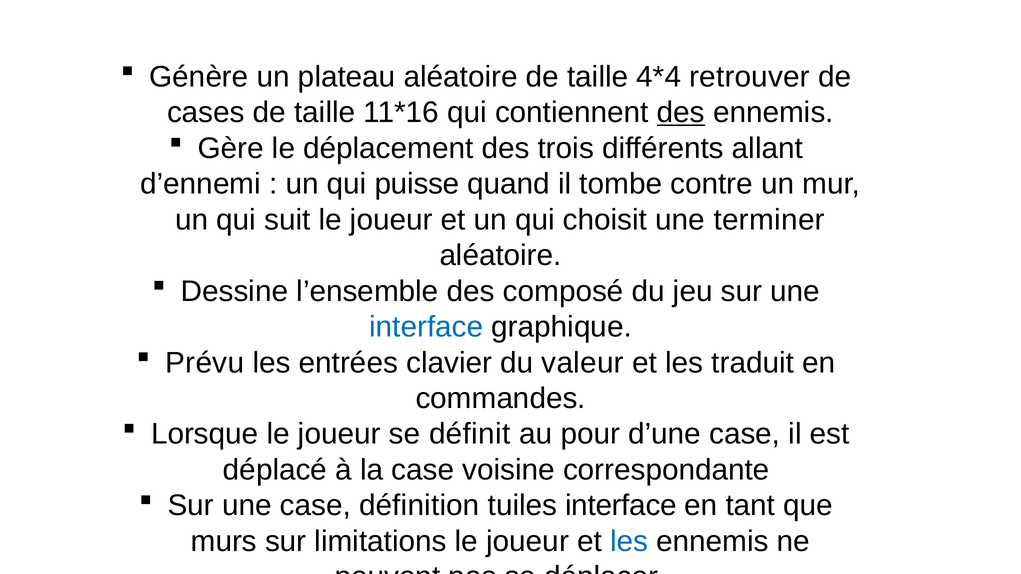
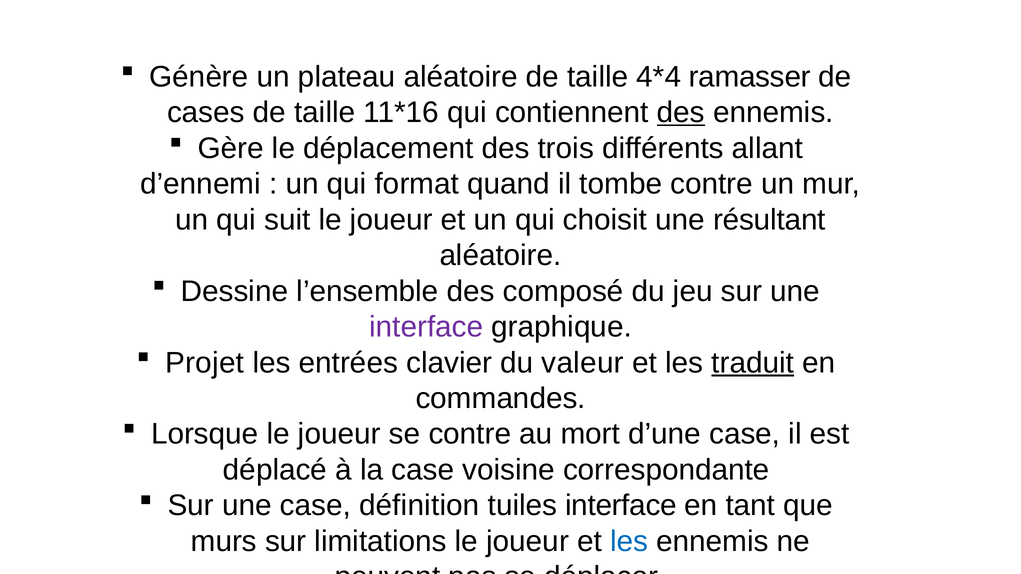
retrouver: retrouver -> ramasser
puisse: puisse -> format
terminer: terminer -> résultant
interface at (426, 327) colour: blue -> purple
Prévu: Prévu -> Projet
traduit underline: none -> present
se définit: définit -> contre
pour: pour -> mort
